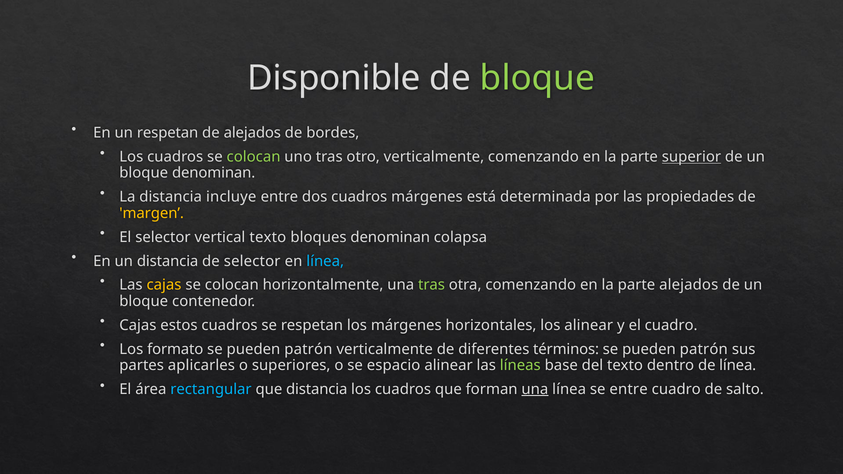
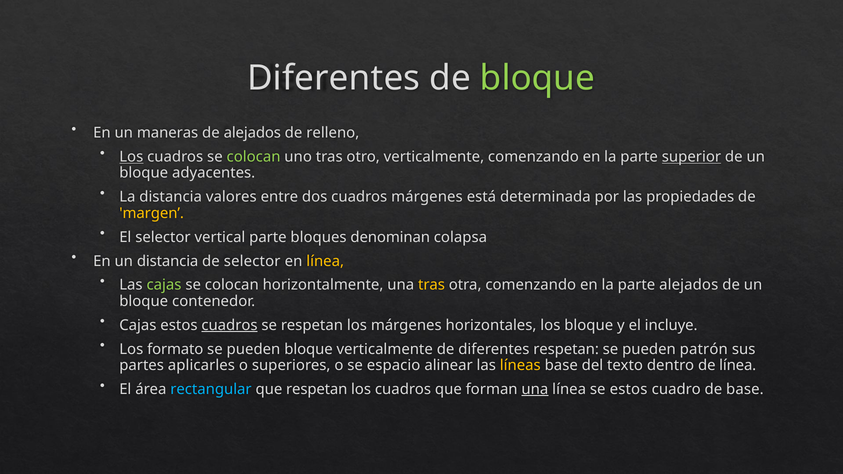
Disponible at (334, 78): Disponible -> Diferentes
un respetan: respetan -> maneras
bordes: bordes -> relleno
Los at (131, 157) underline: none -> present
bloque denominan: denominan -> adyacentes
incluye: incluye -> valores
vertical texto: texto -> parte
línea at (325, 261) colour: light blue -> yellow
cajas at (164, 285) colour: yellow -> light green
tras at (432, 285) colour: light green -> yellow
cuadros at (229, 325) underline: none -> present
los alinear: alinear -> bloque
el cuadro: cuadro -> incluye
patrón at (308, 349): patrón -> bloque
diferentes términos: términos -> respetan
líneas colour: light green -> yellow
que distancia: distancia -> respetan
se entre: entre -> estos
de salto: salto -> base
